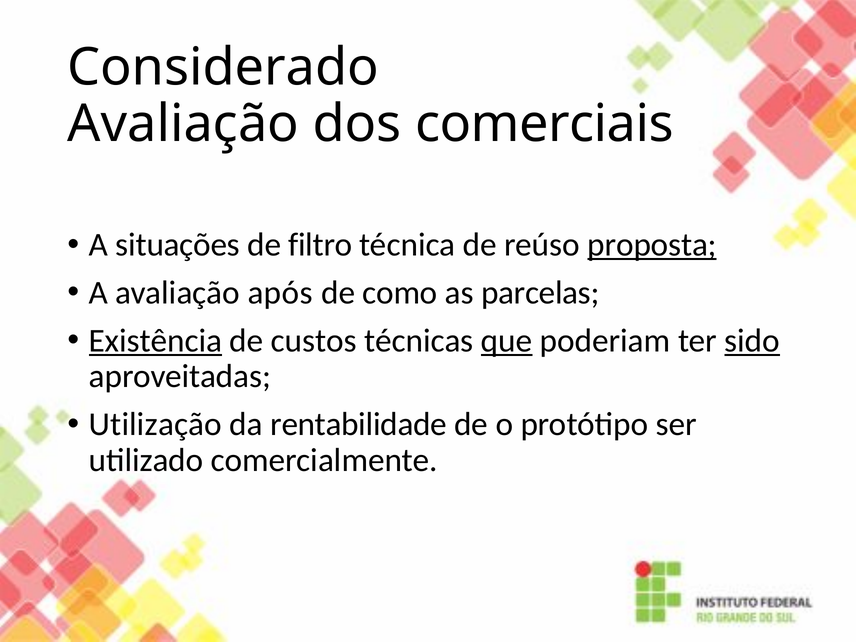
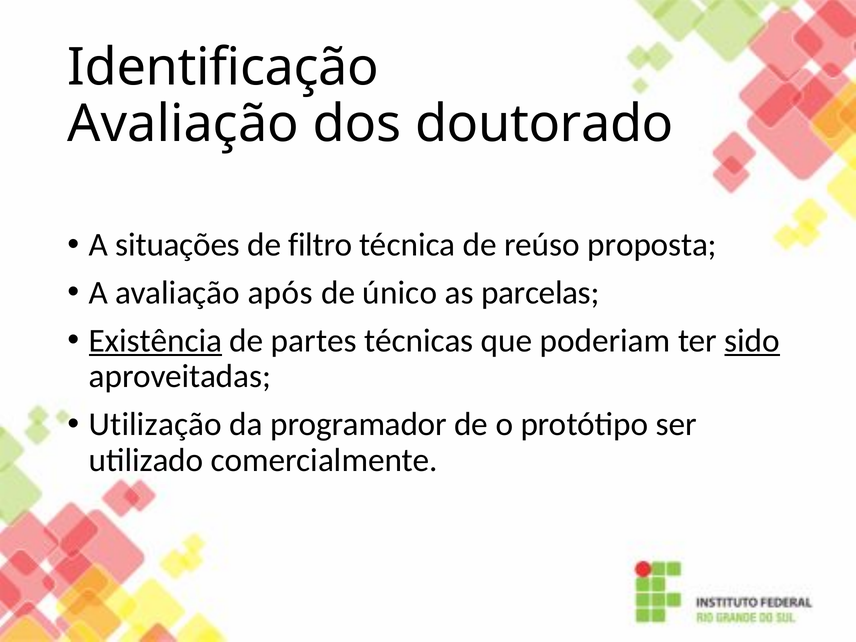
Considerado: Considerado -> Identificação
comerciais: comerciais -> doutorado
proposta underline: present -> none
como: como -> único
custos: custos -> partes
que underline: present -> none
rentabilidade: rentabilidade -> programador
